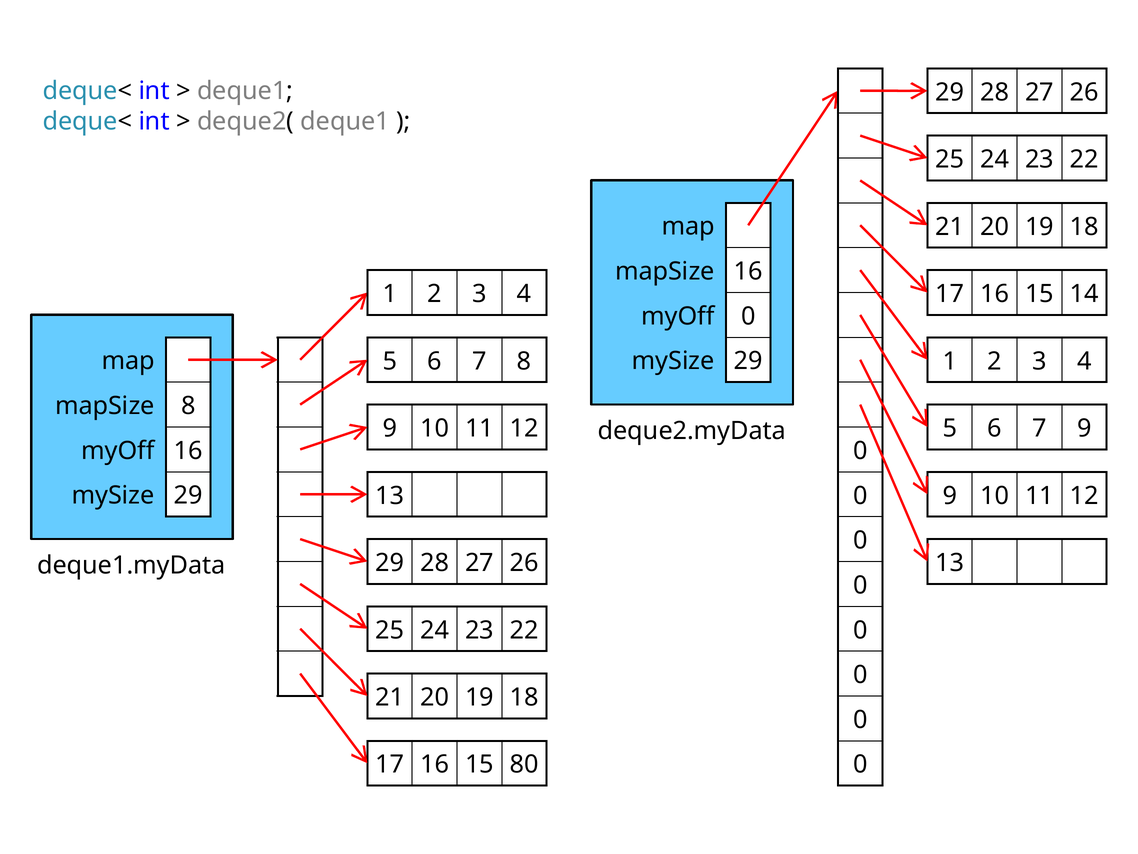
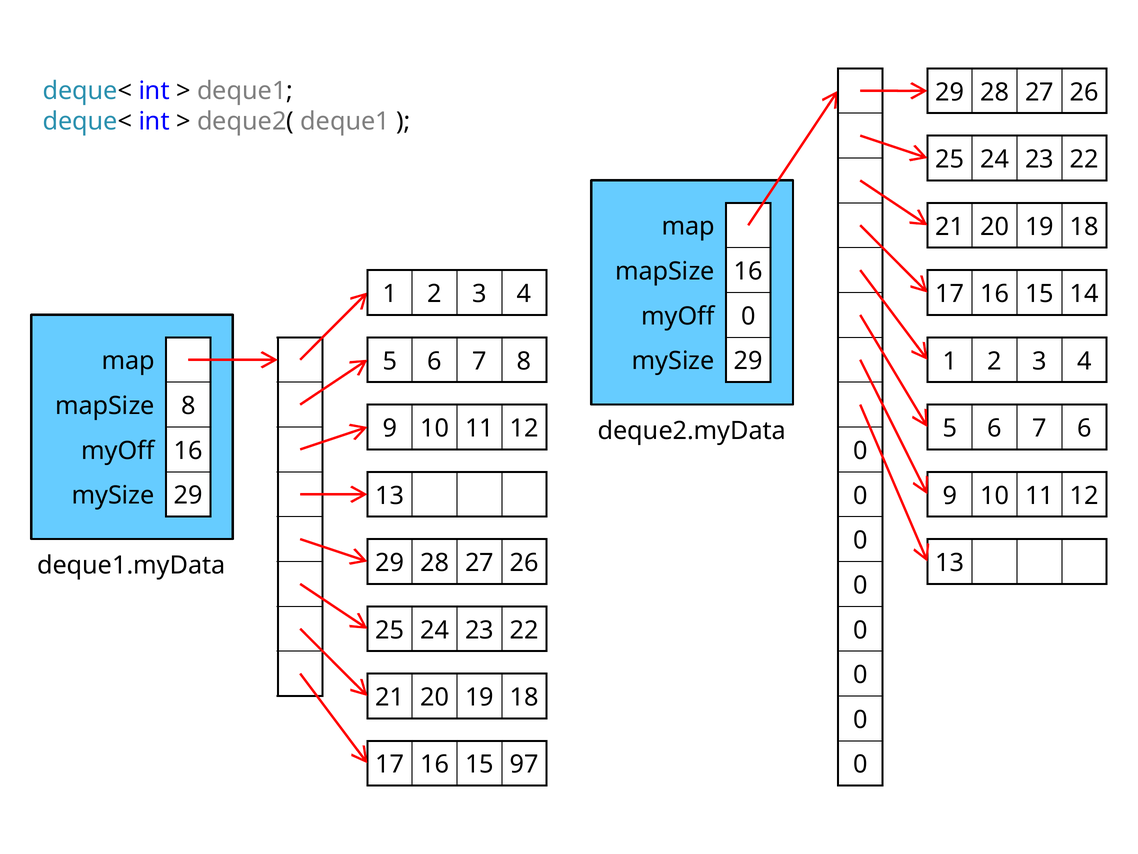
7 9: 9 -> 6
80: 80 -> 97
